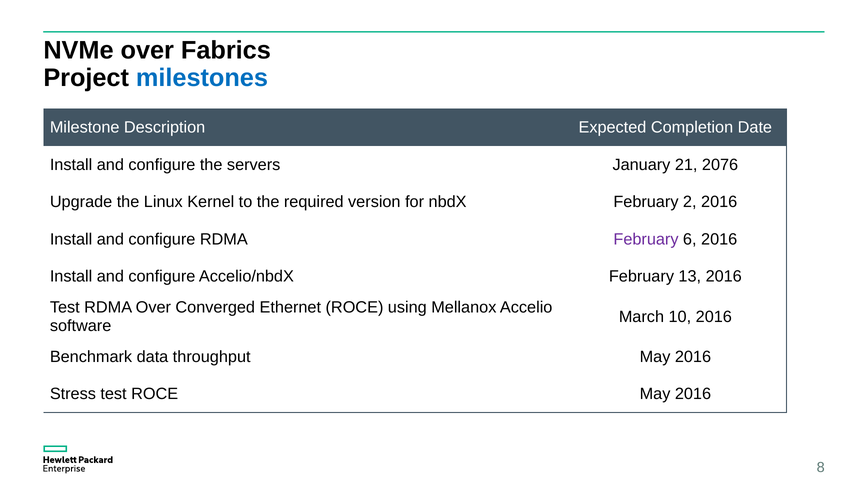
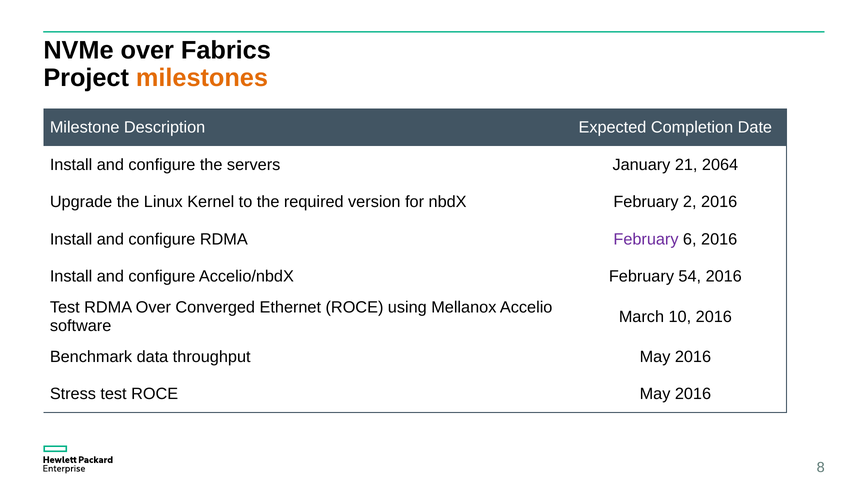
milestones colour: blue -> orange
2076: 2076 -> 2064
13: 13 -> 54
